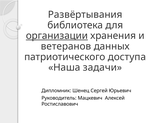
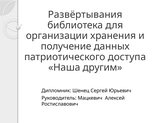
организации underline: present -> none
ветеранов: ветеранов -> получение
задачи: задачи -> другим
